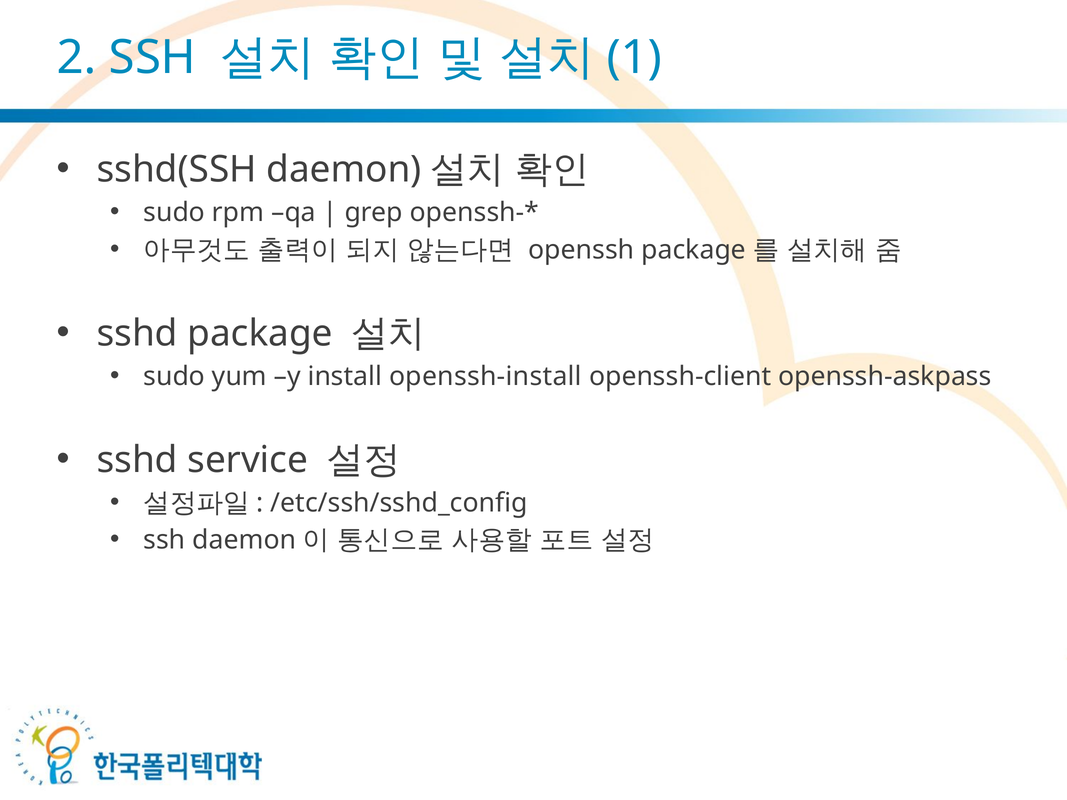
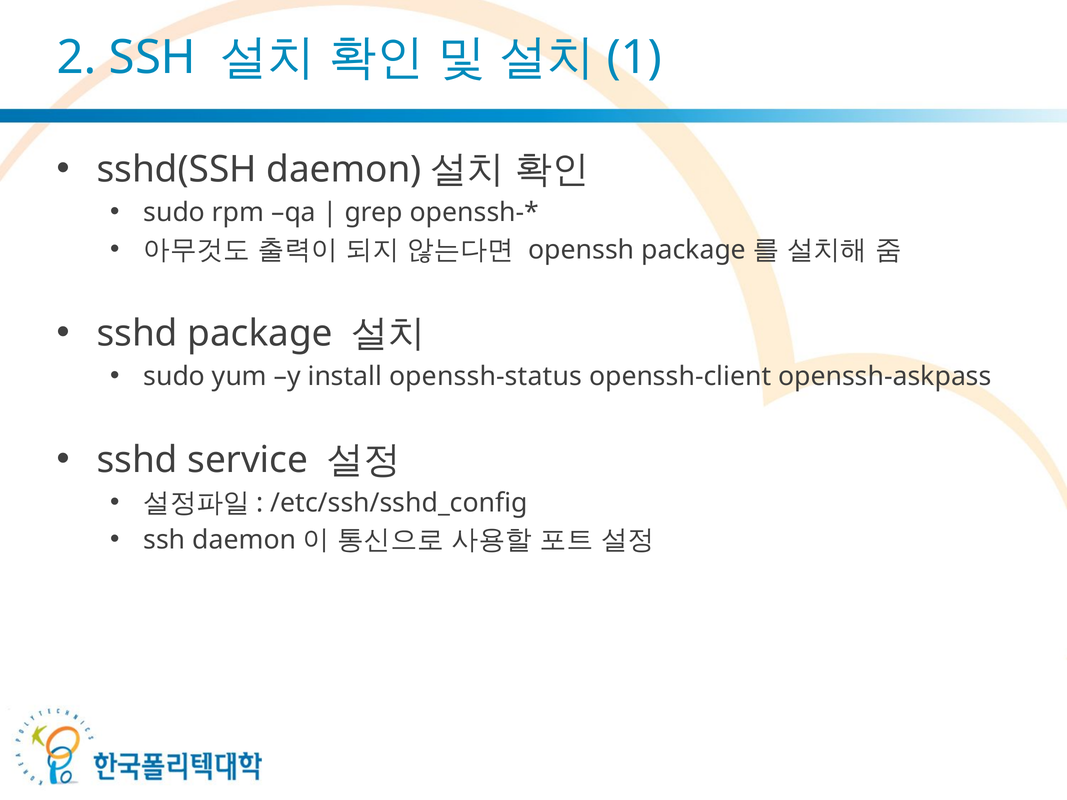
openssh-install: openssh-install -> openssh-status
